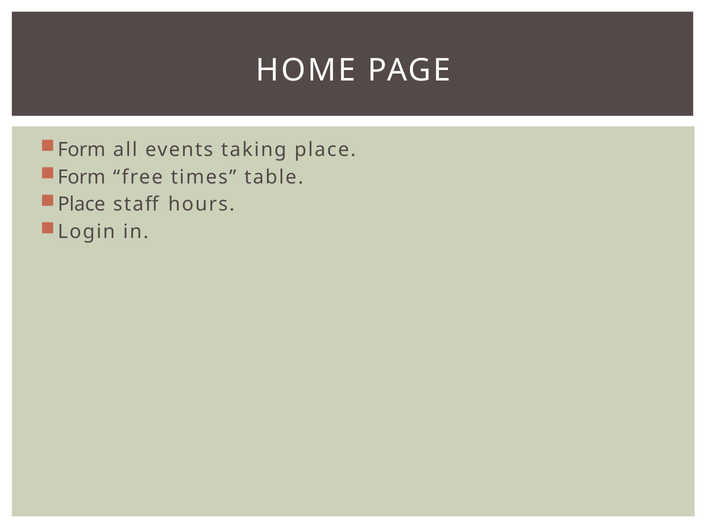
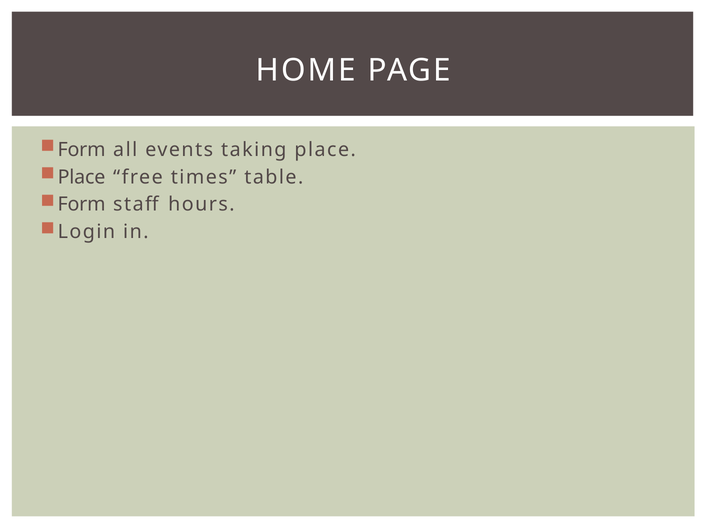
Form at (82, 177): Form -> Place
Place at (82, 205): Place -> Form
